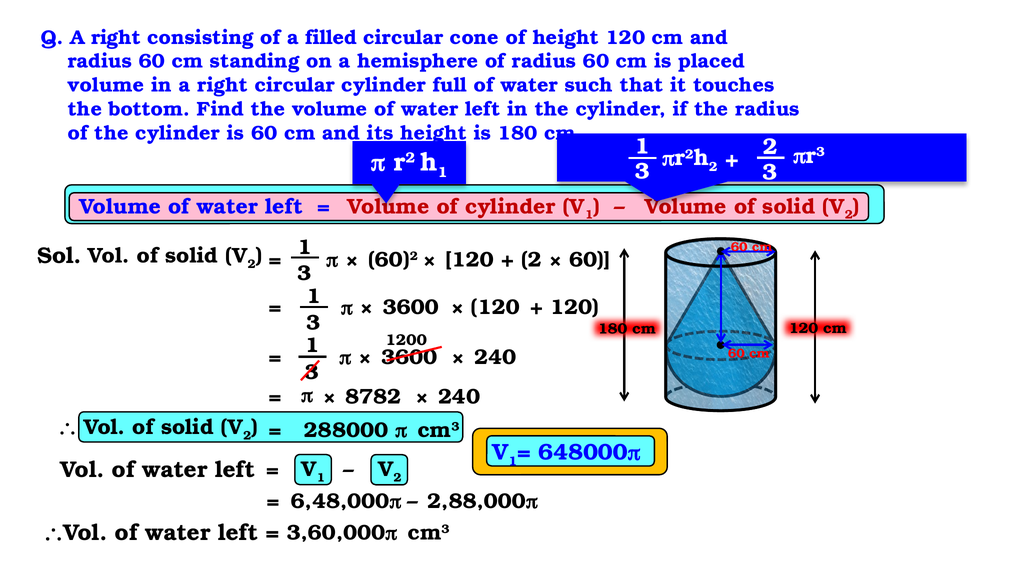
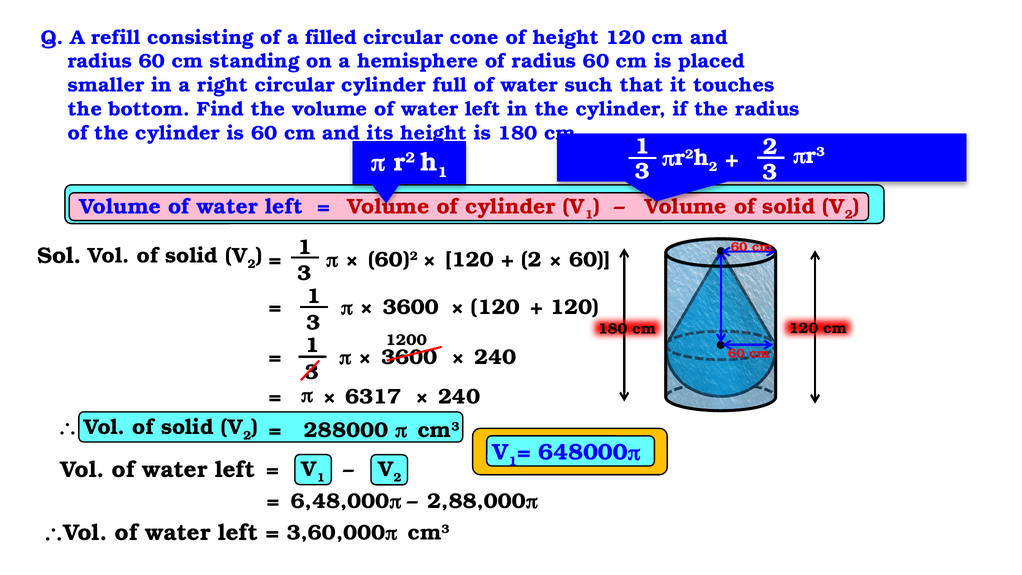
Q A right: right -> refill
volume at (106, 85): volume -> smaller
8782: 8782 -> 6317
